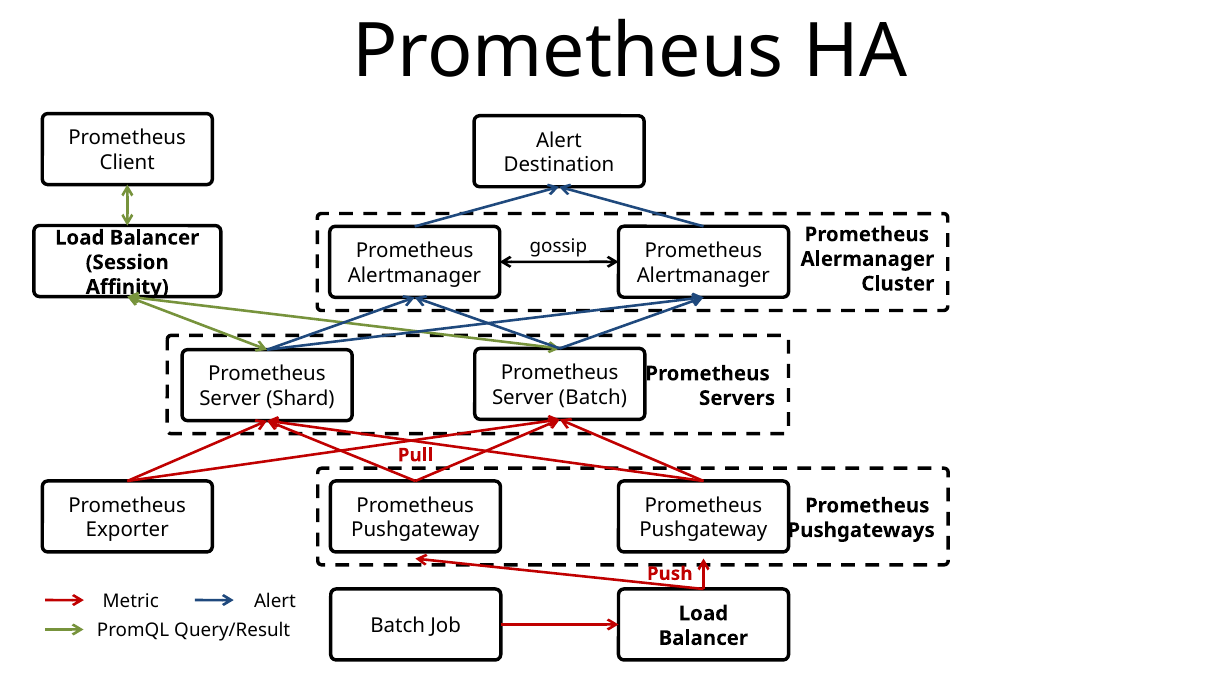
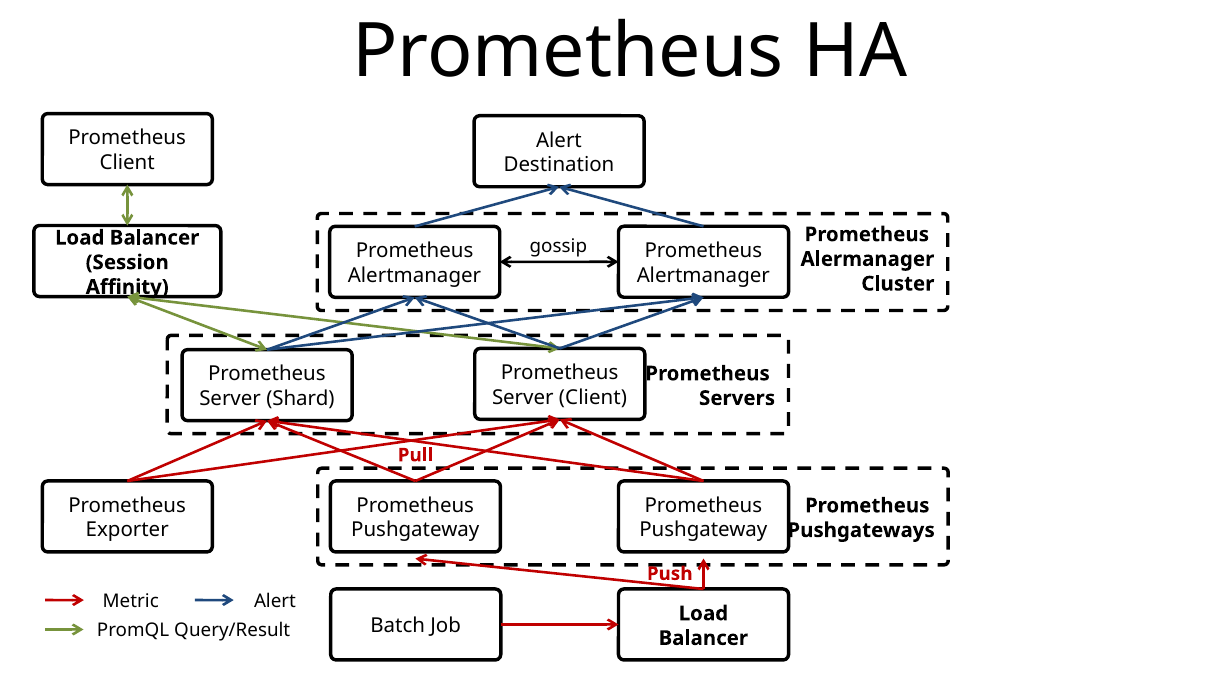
Server Batch: Batch -> Client
